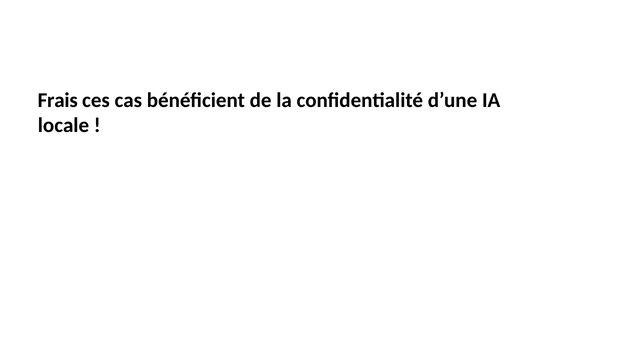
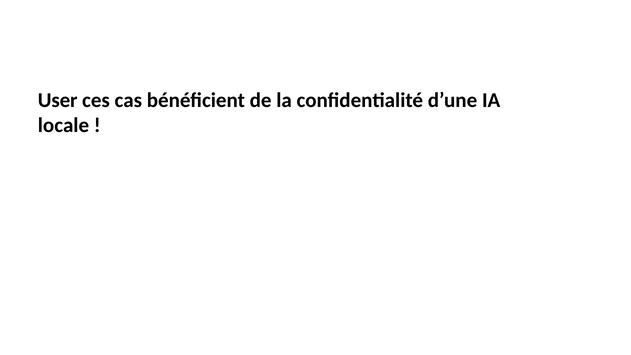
Frais: Frais -> User
